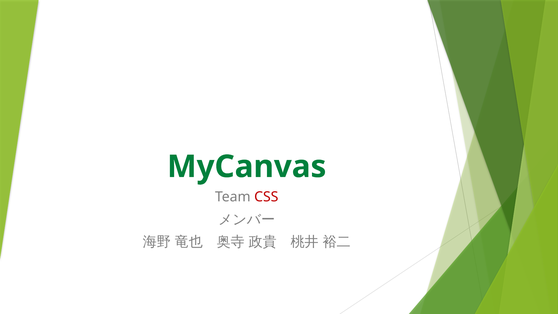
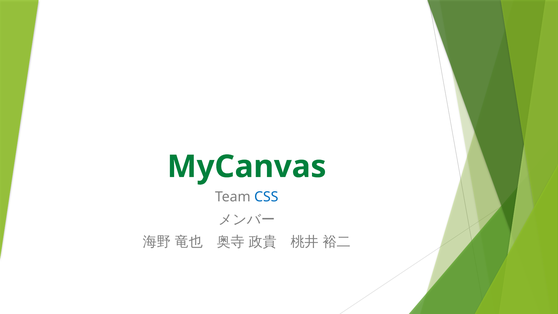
CSS colour: red -> blue
